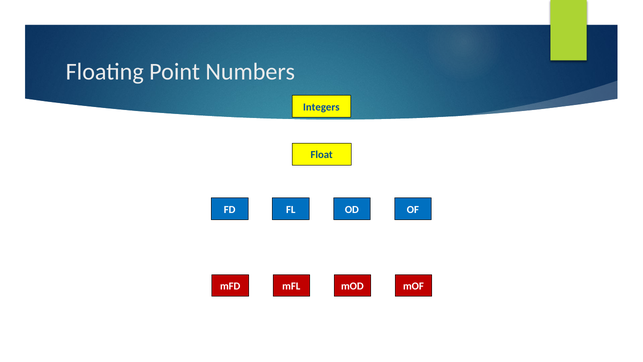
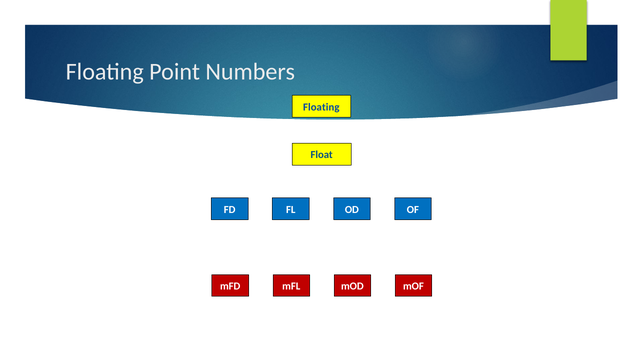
Integers at (321, 107): Integers -> Floating
